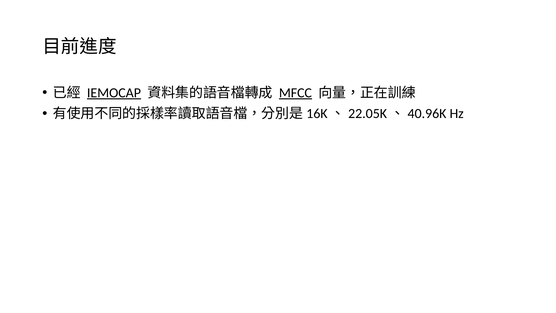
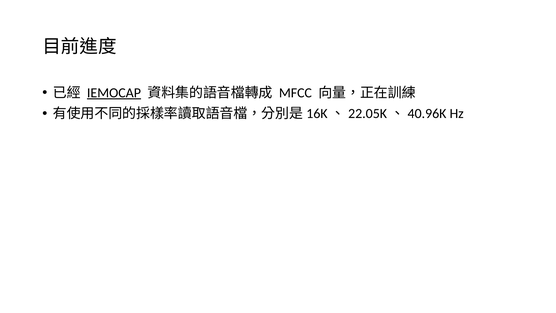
MFCC underline: present -> none
